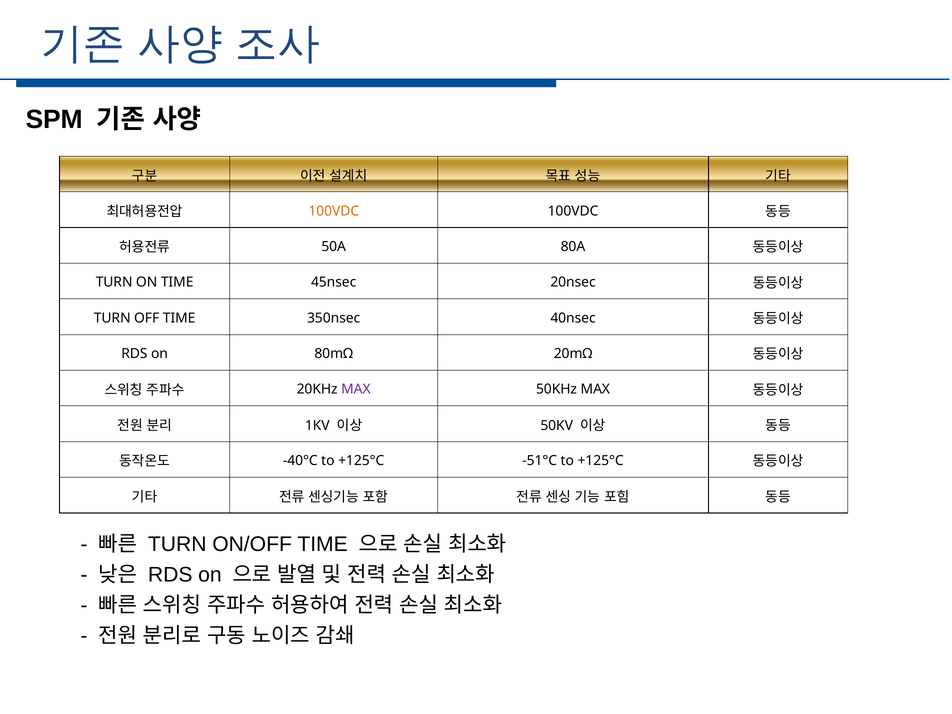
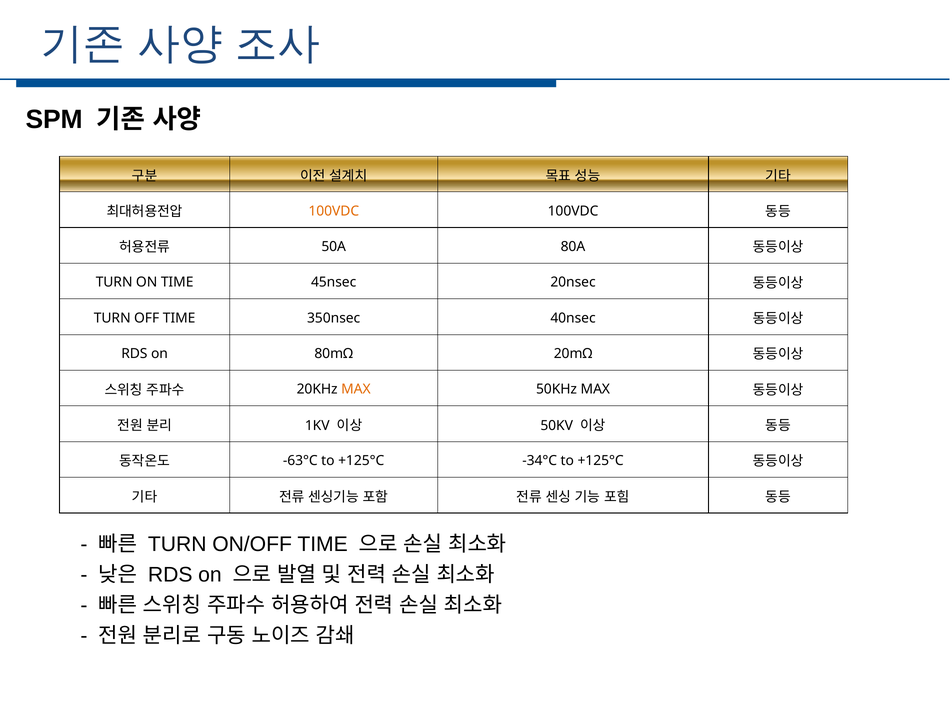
MAX at (356, 389) colour: purple -> orange
-40°C: -40°C -> -63°C
-51°C: -51°C -> -34°C
